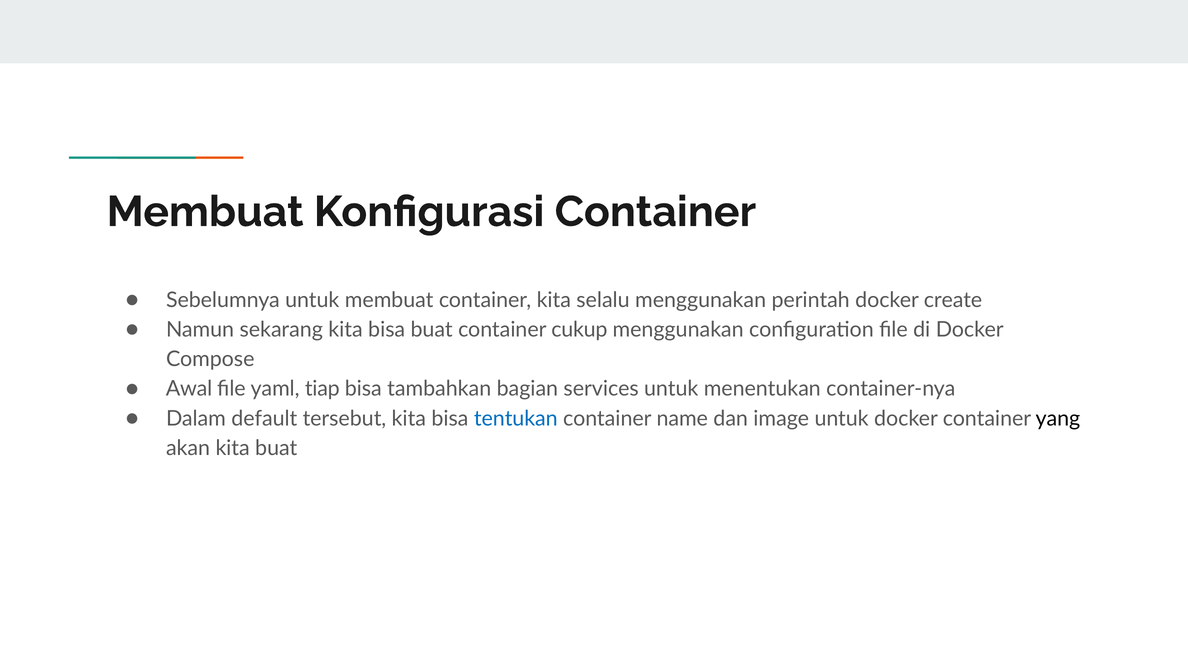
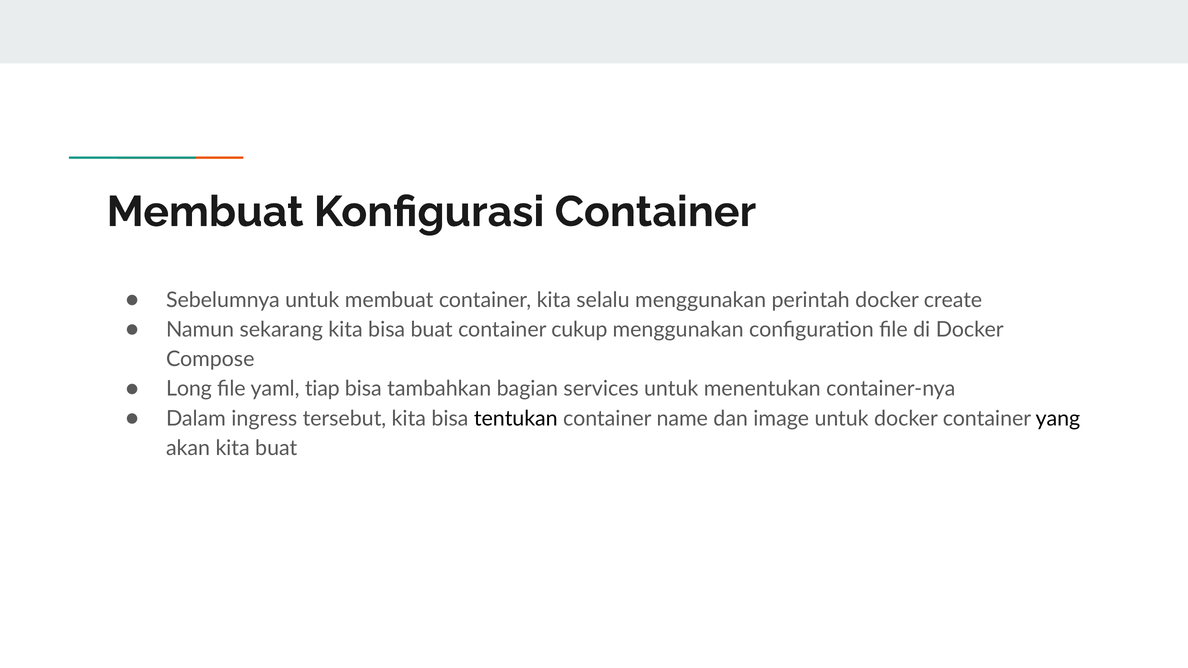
Awal: Awal -> Long
default: default -> ingress
tentukan colour: blue -> black
